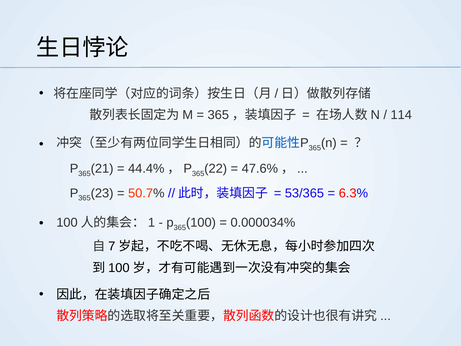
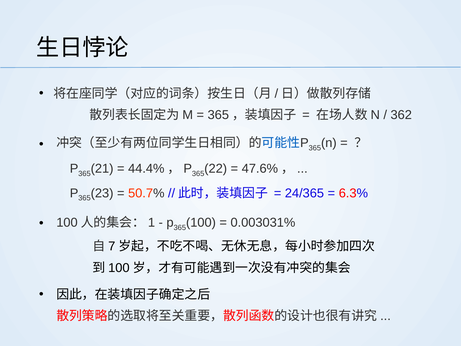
114: 114 -> 362
53/365: 53/365 -> 24/365
0.000034%: 0.000034% -> 0.003031%
